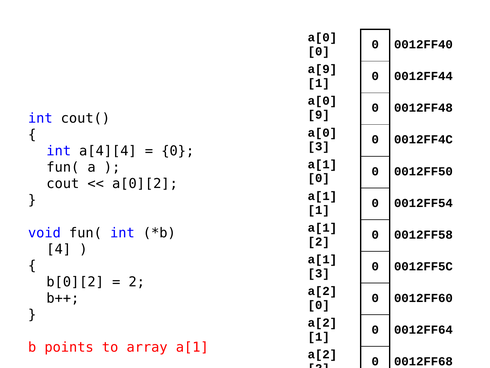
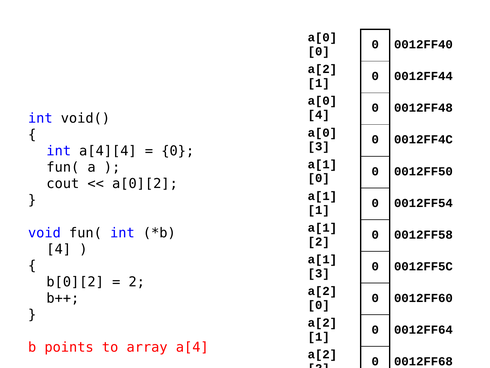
a[9 at (322, 69): a[9 -> a[2
9 at (319, 115): 9 -> 4
cout(: cout( -> void(
array a[1: a[1 -> a[4
